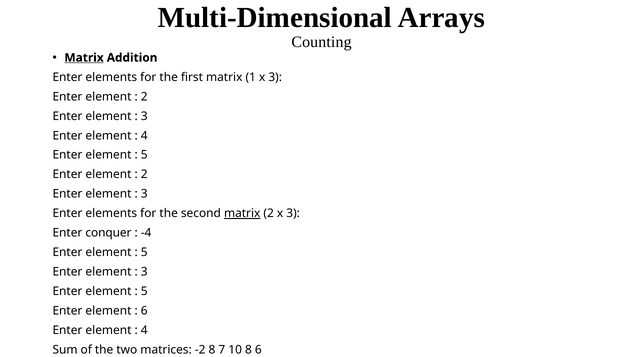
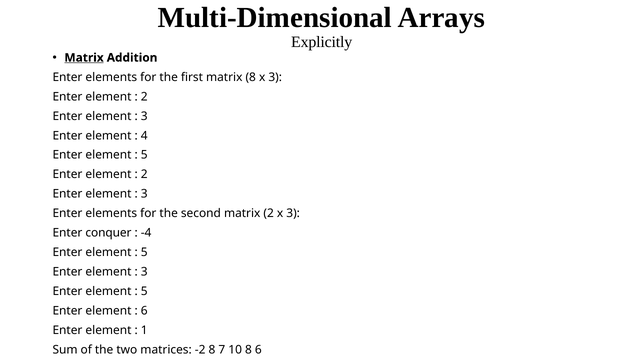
Counting: Counting -> Explicitly
matrix 1: 1 -> 8
matrix at (242, 214) underline: present -> none
4 at (144, 330): 4 -> 1
